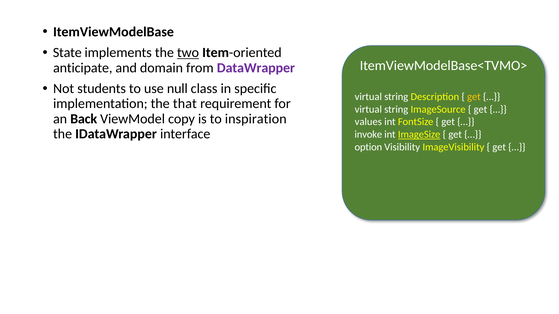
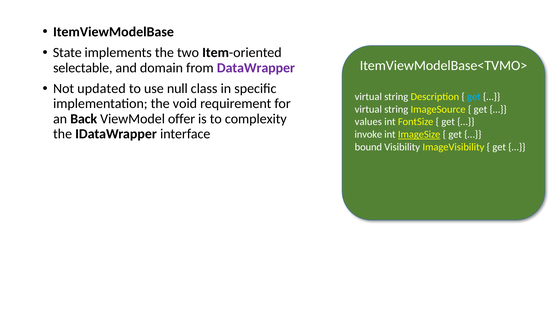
two underline: present -> none
anticipate: anticipate -> selectable
students: students -> updated
get at (474, 97) colour: yellow -> light blue
that: that -> void
copy: copy -> offer
inspiration: inspiration -> complexity
option: option -> bound
